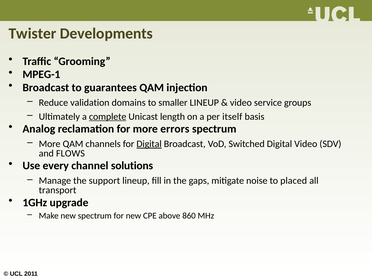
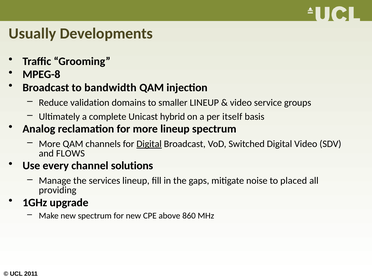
Twister: Twister -> Usually
MPEG-1: MPEG-1 -> MPEG-8
guarantees: guarantees -> bandwidth
complete underline: present -> none
length: length -> hybrid
more errors: errors -> lineup
support: support -> services
transport: transport -> providing
